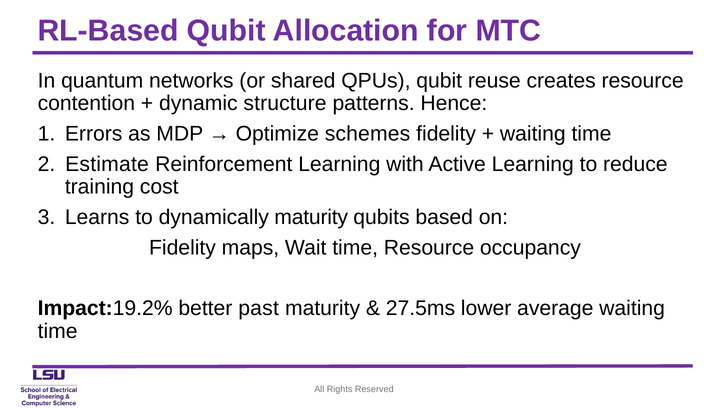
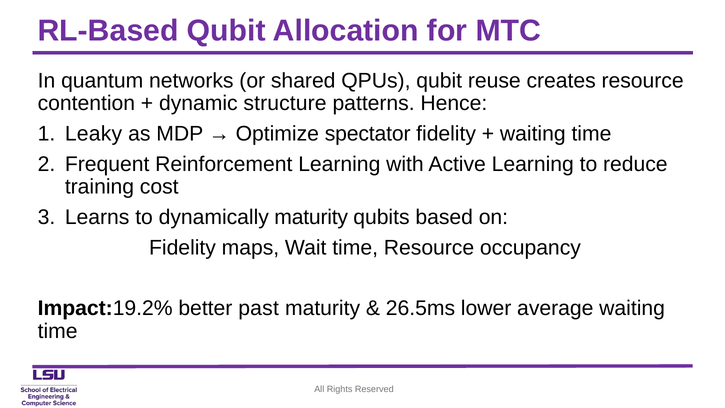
Errors: Errors -> Leaky
schemes: schemes -> spectator
Estimate: Estimate -> Frequent
27.5ms: 27.5ms -> 26.5ms
